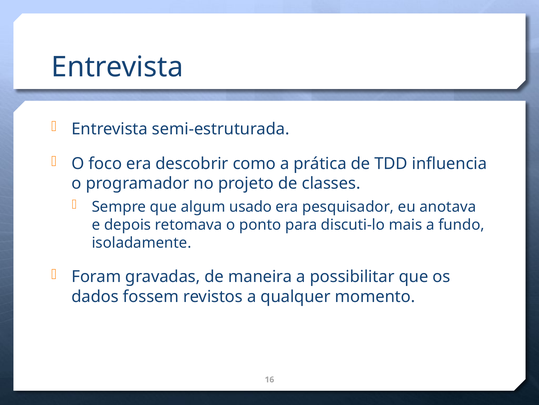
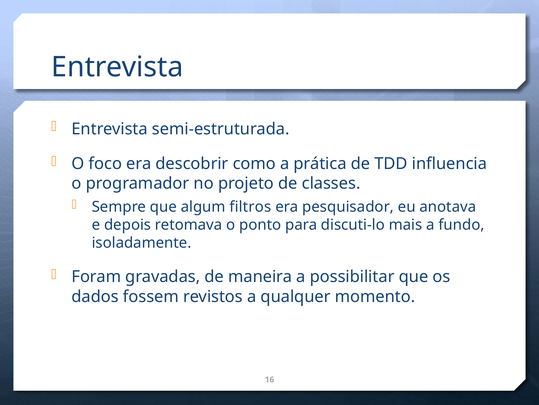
usado: usado -> filtros
